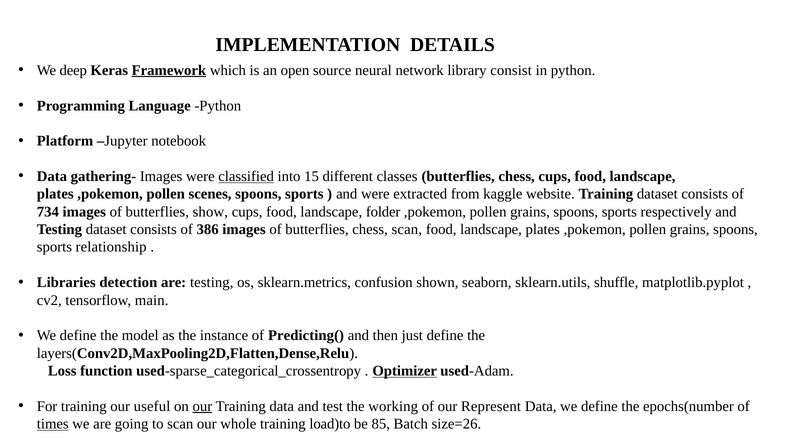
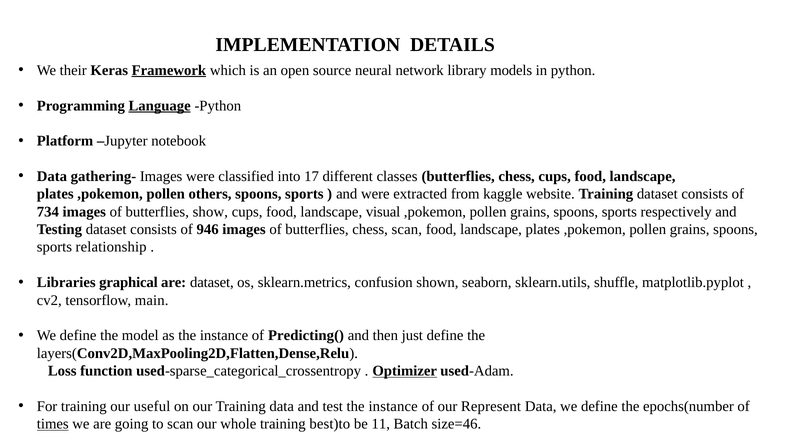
deep: deep -> their
consist: consist -> models
Language underline: none -> present
classified underline: present -> none
15: 15 -> 17
scenes: scenes -> others
folder: folder -> visual
386: 386 -> 946
detection: detection -> graphical
are testing: testing -> dataset
our at (202, 406) underline: present -> none
test the working: working -> instance
load)to: load)to -> best)to
85: 85 -> 11
size=26: size=26 -> size=46
